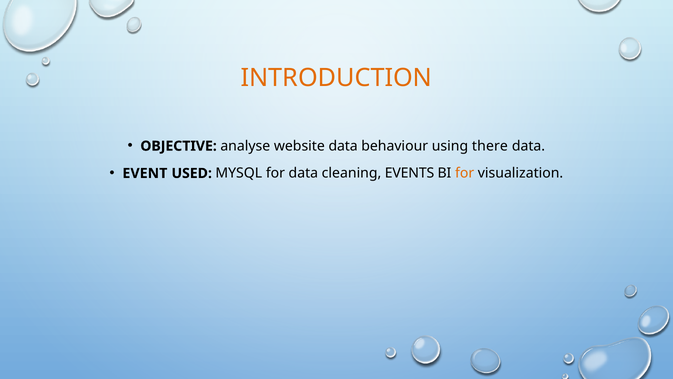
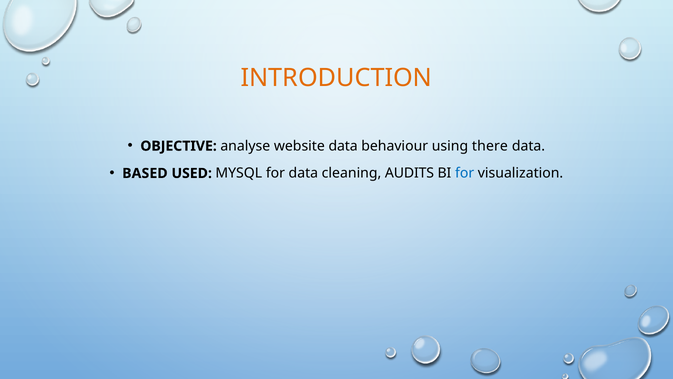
EVENT: EVENT -> BASED
EVENTS: EVENTS -> AUDITS
for at (465, 173) colour: orange -> blue
